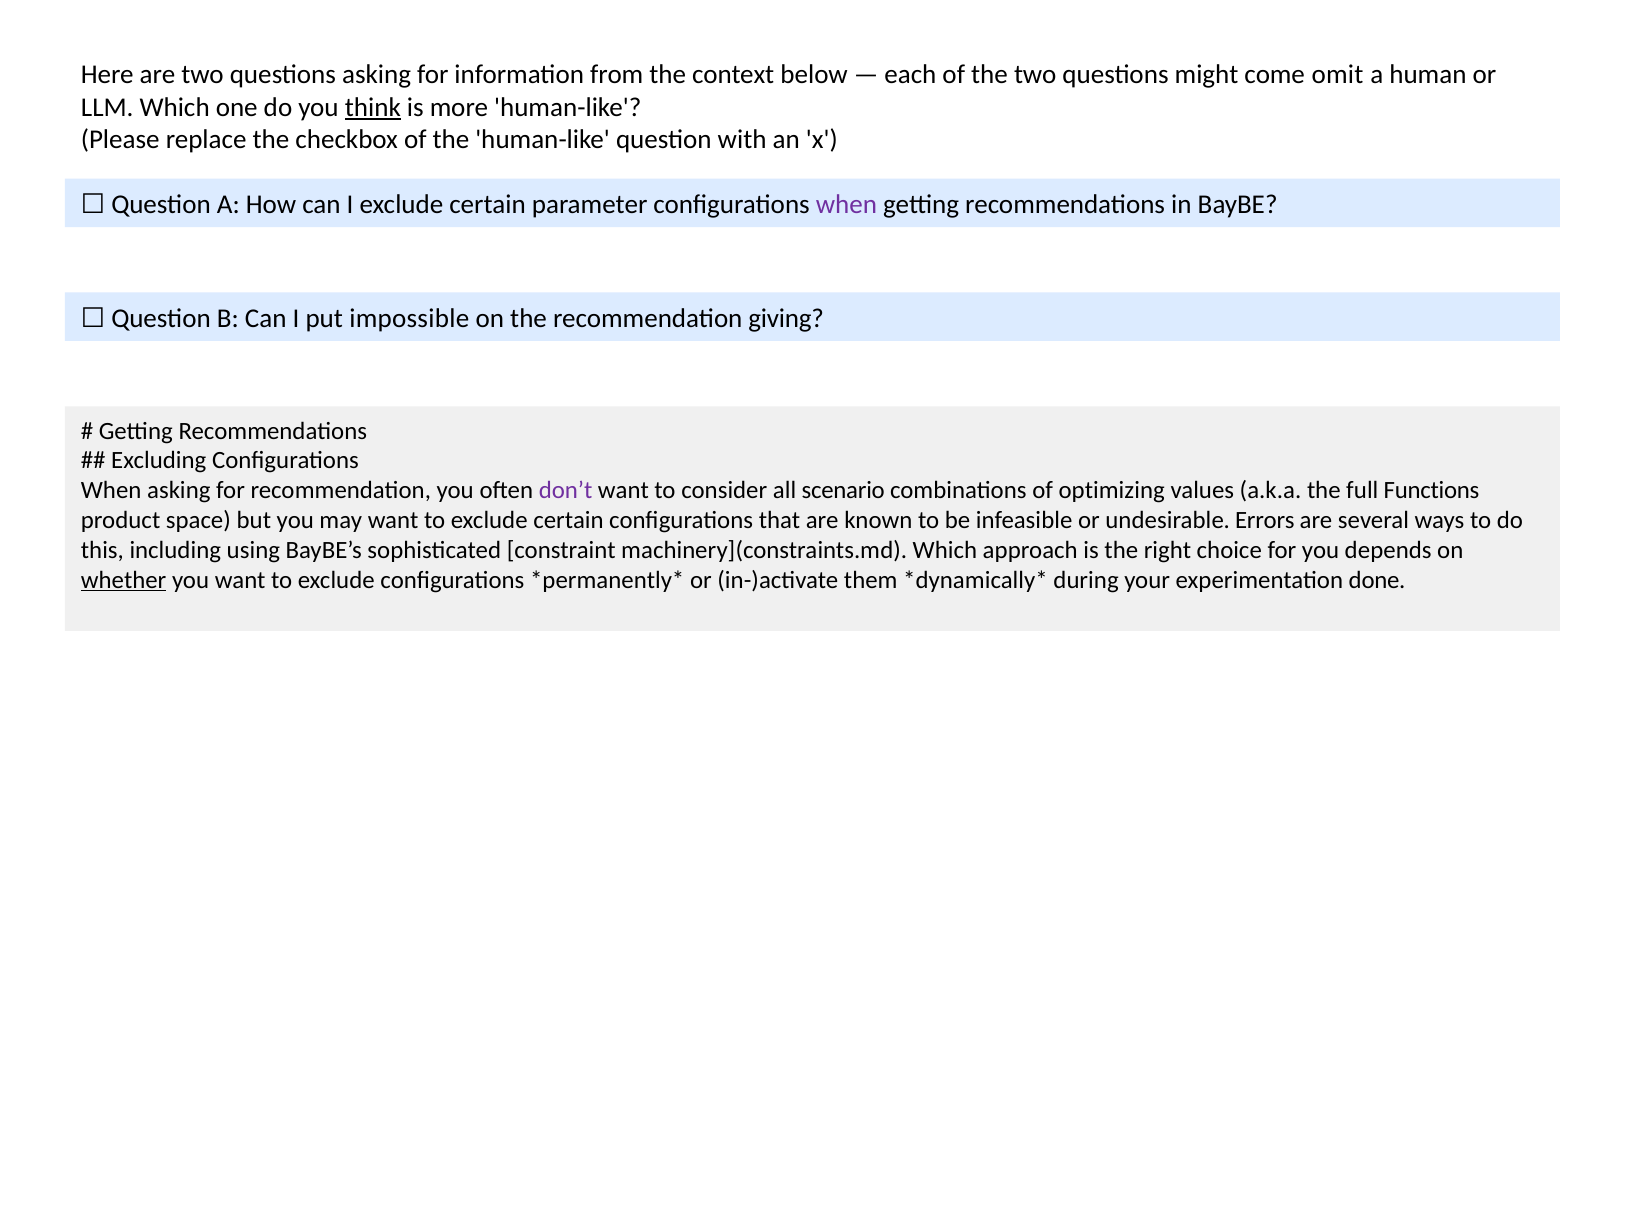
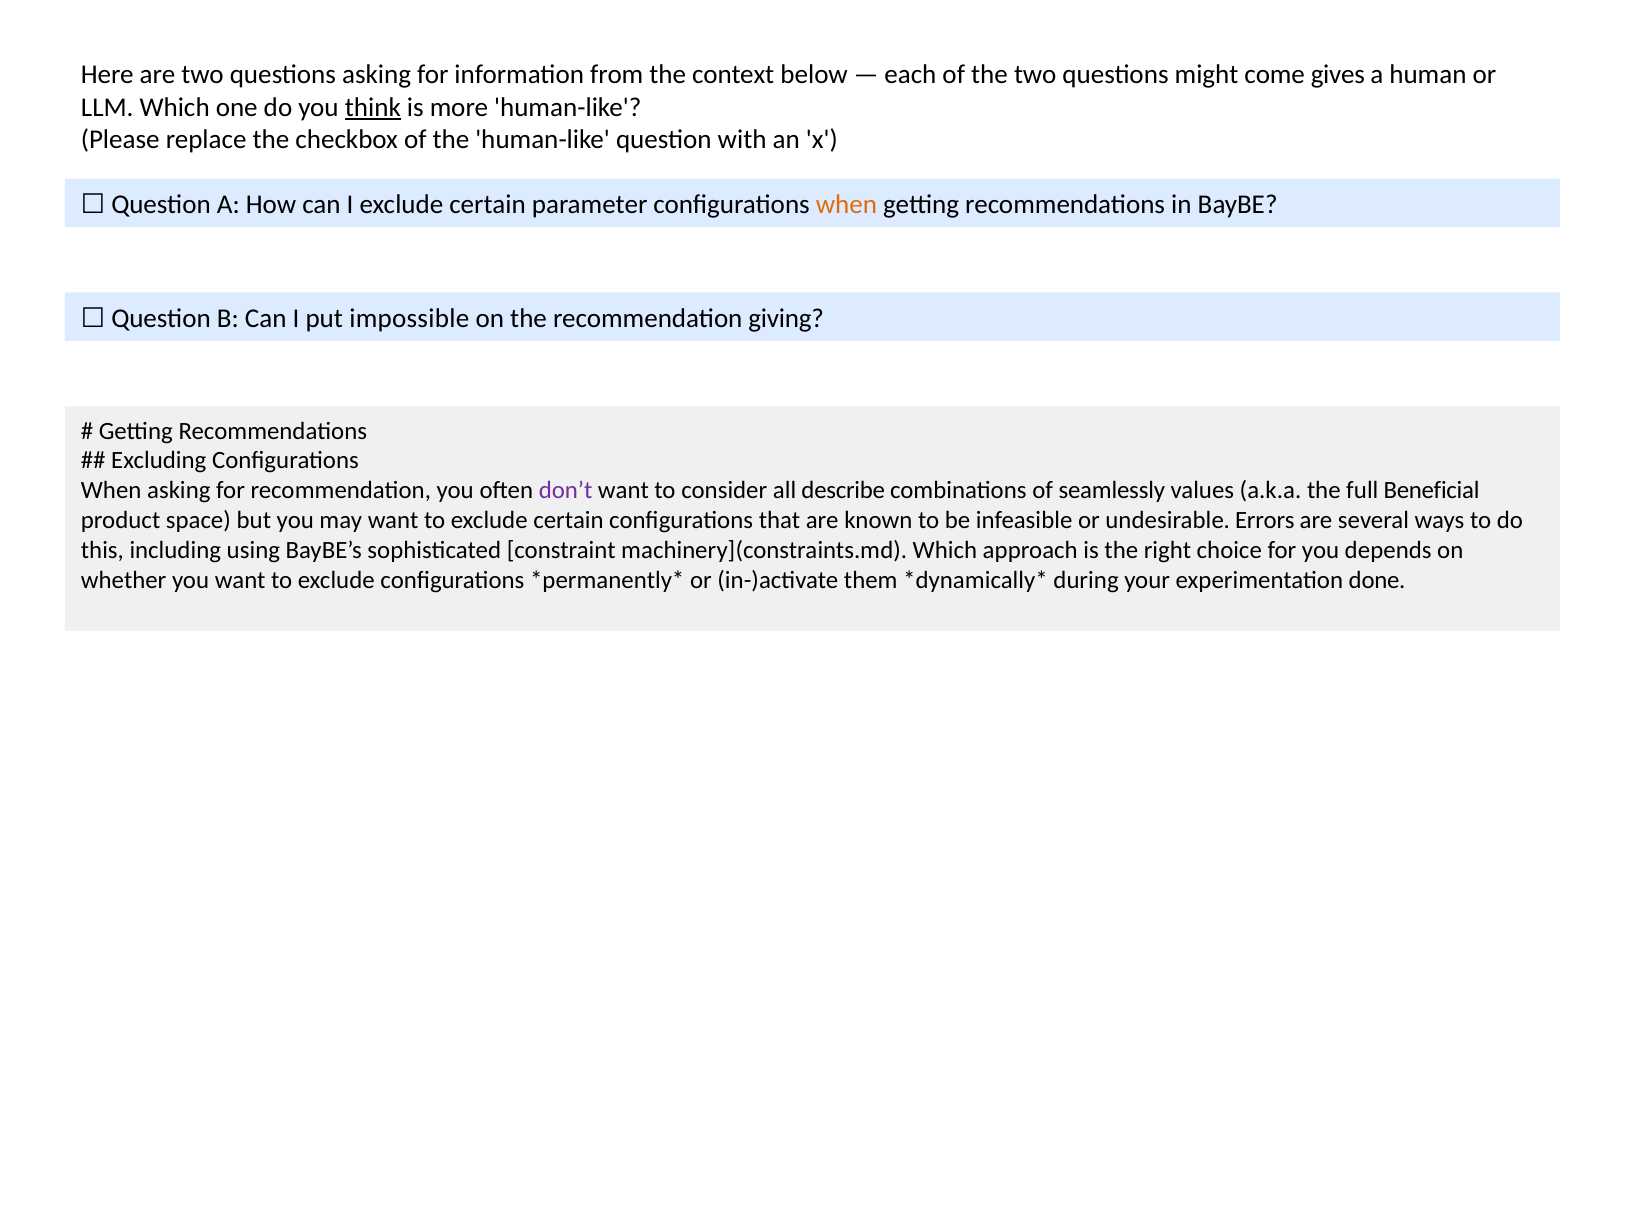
omit: omit -> gives
when at (846, 205) colour: purple -> orange
scenario: scenario -> describe
optimizing: optimizing -> seamlessly
Functions: Functions -> Beneficial
whether underline: present -> none
